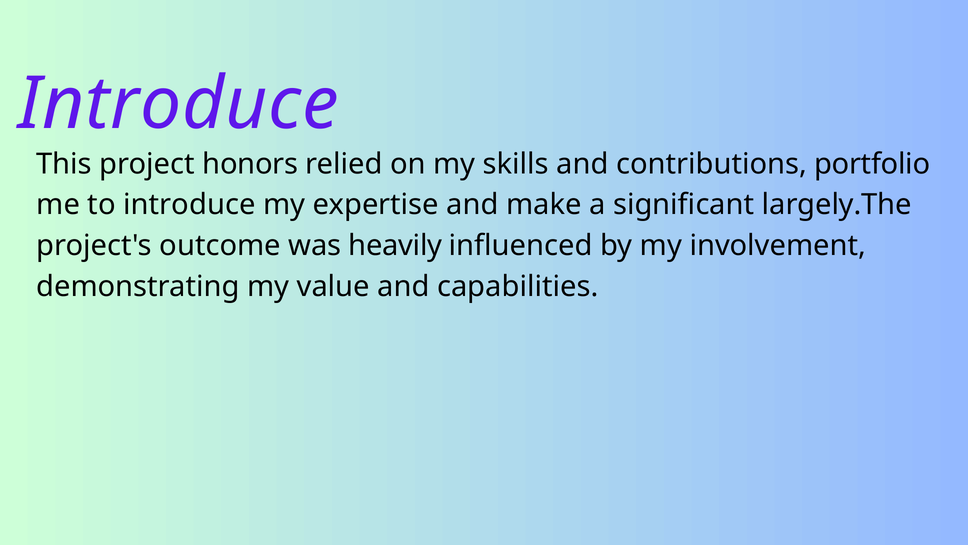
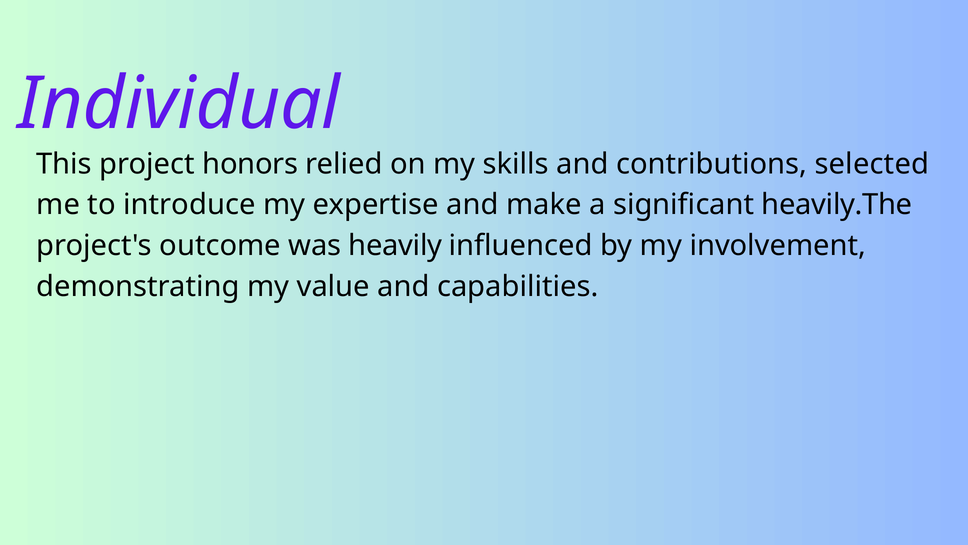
Introduce at (178, 104): Introduce -> Individual
portfolio: portfolio -> selected
largely.The: largely.The -> heavily.The
